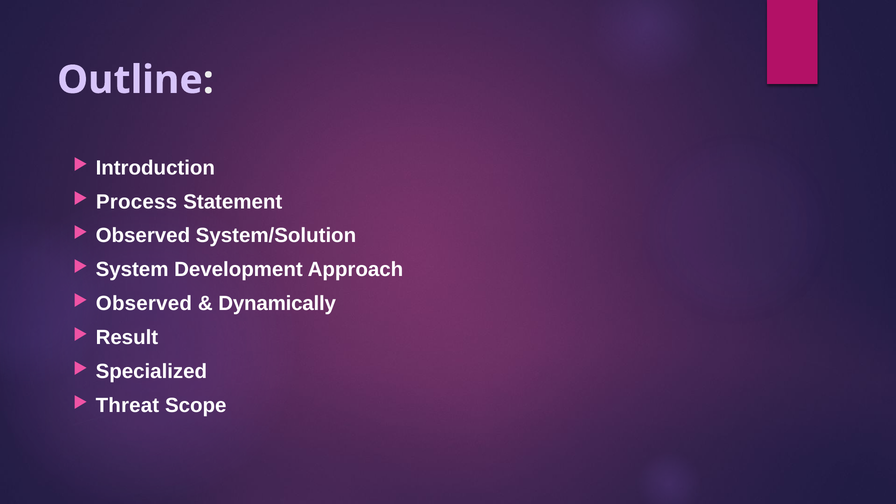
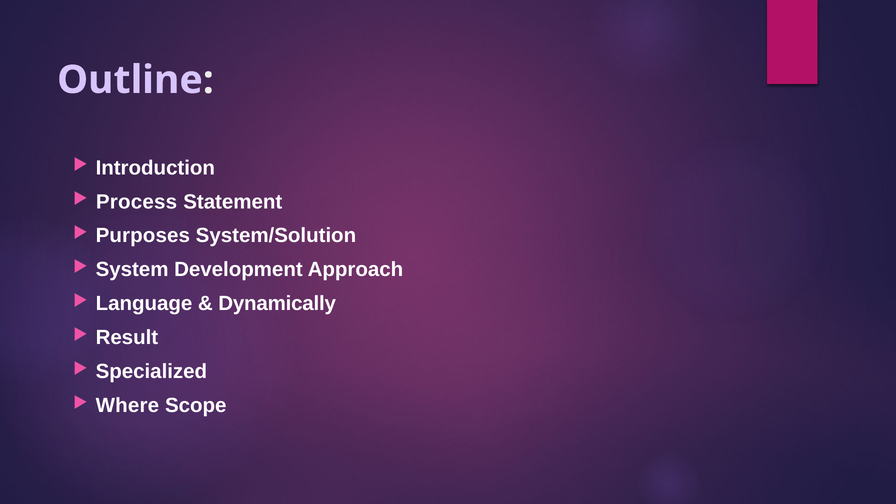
Observed at (143, 236): Observed -> Purposes
Observed at (144, 304): Observed -> Language
Threat: Threat -> Where
